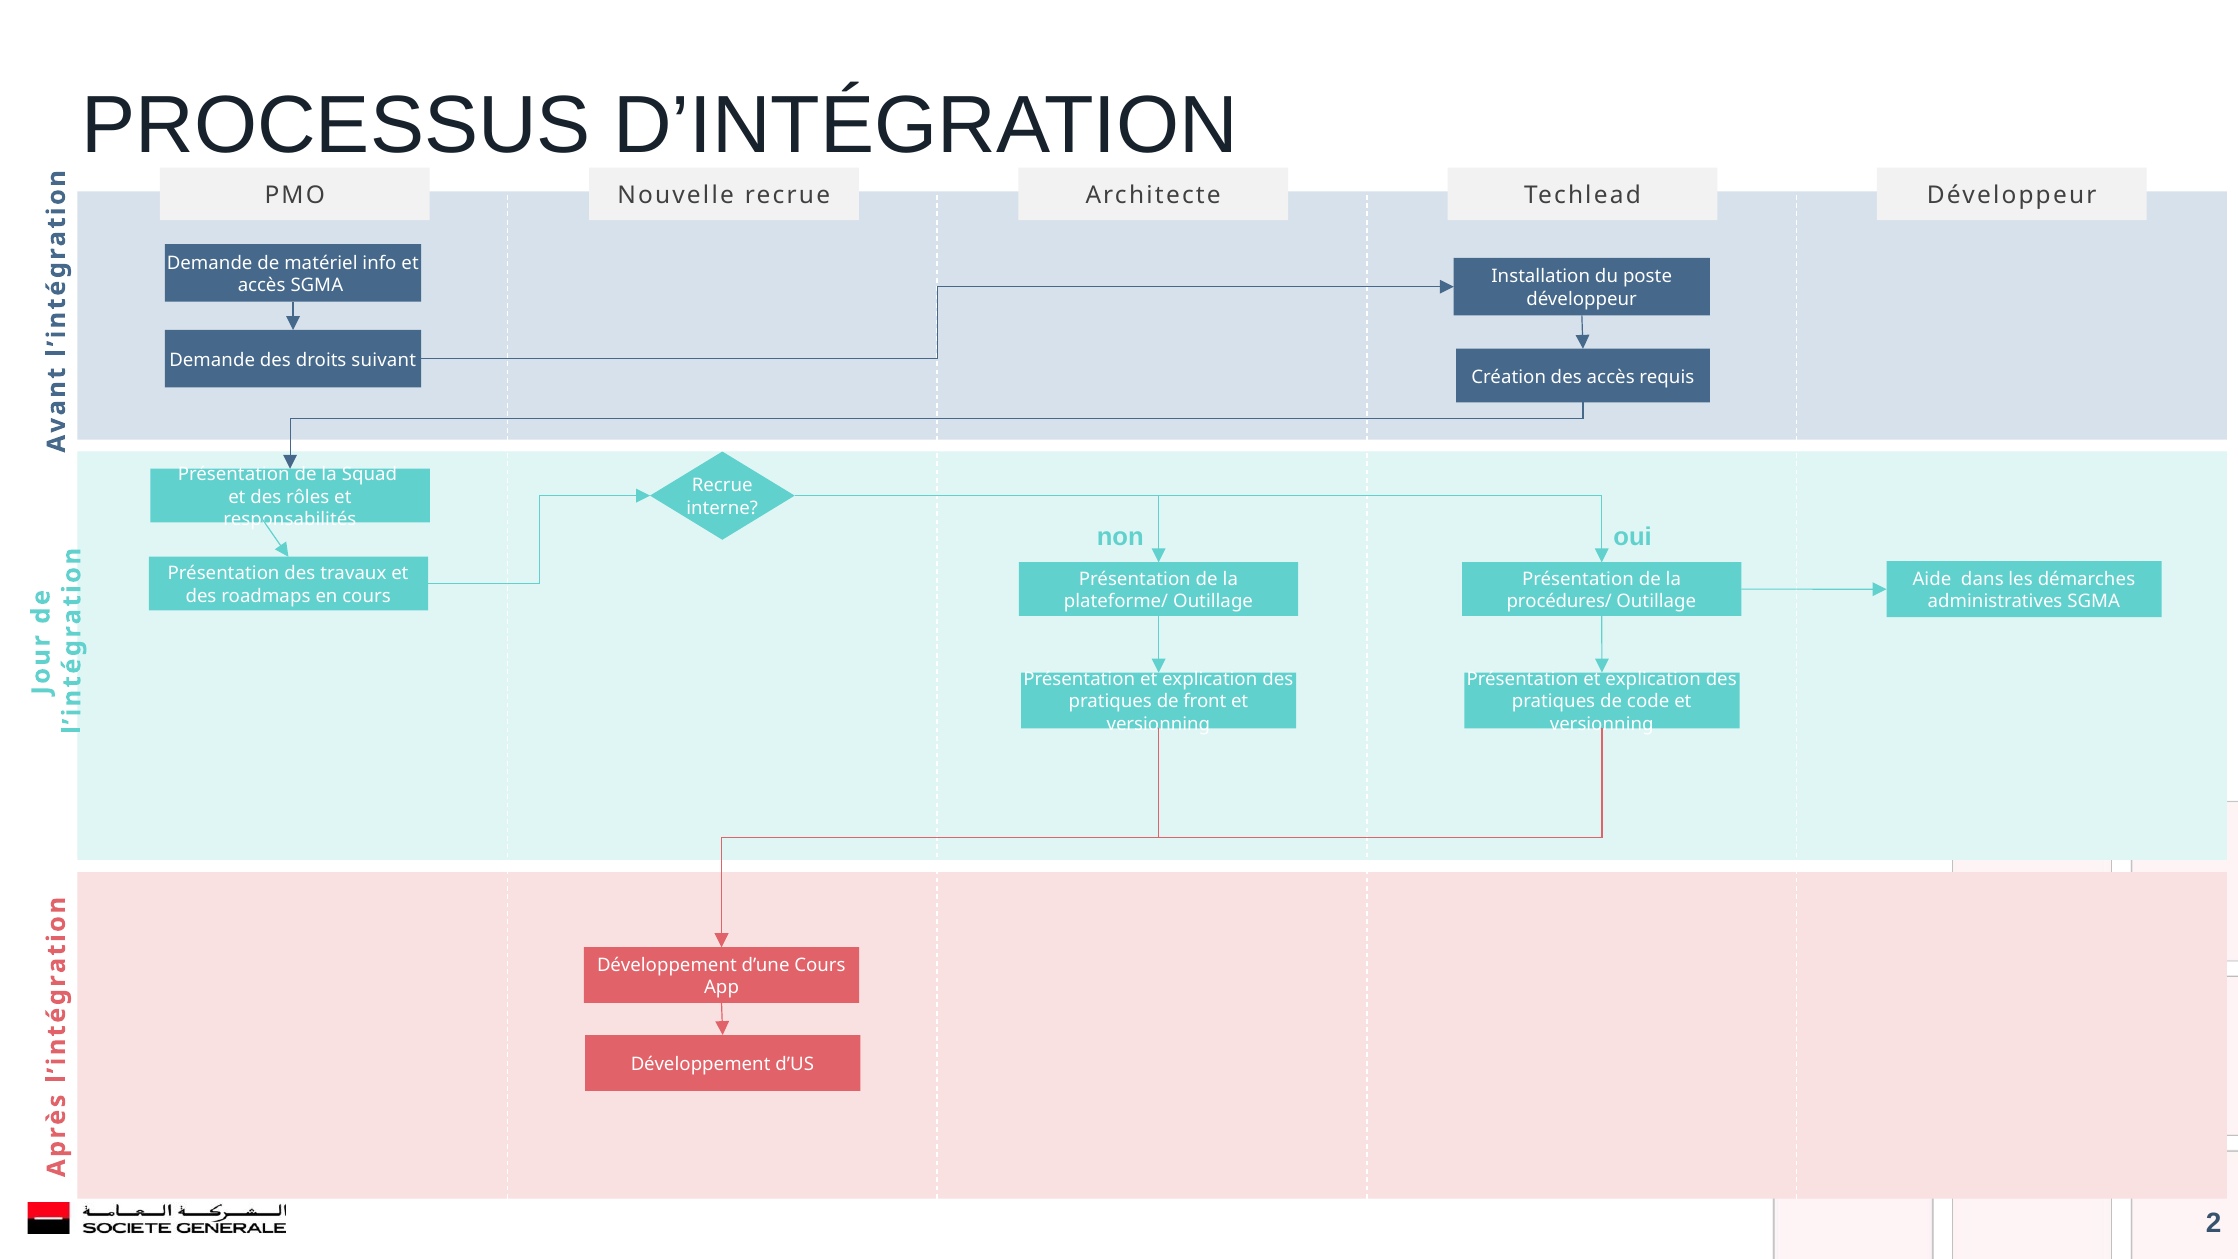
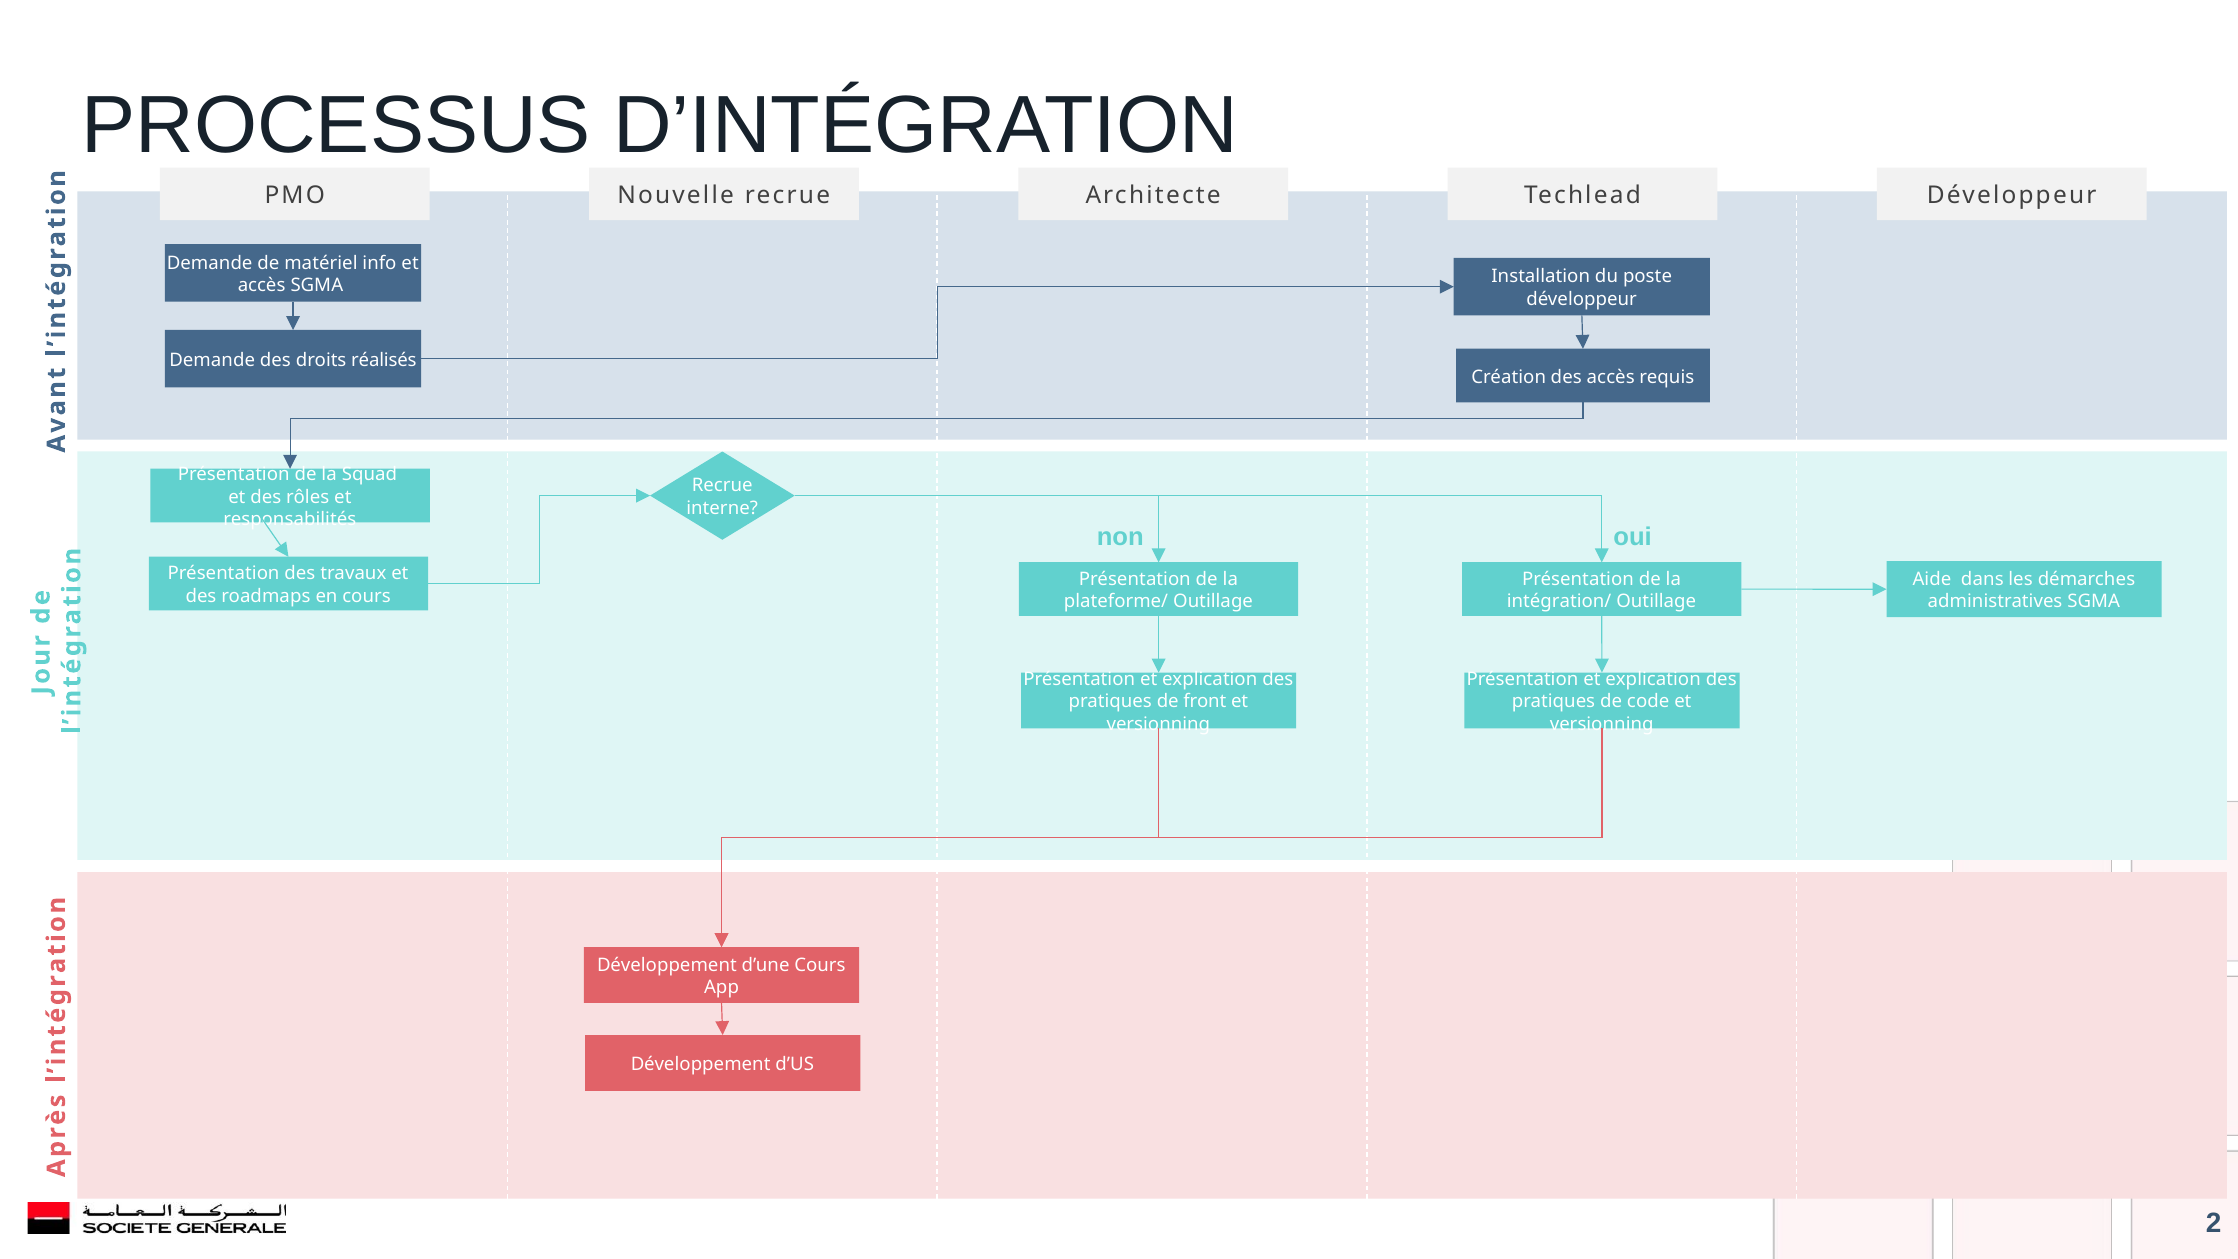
suivant: suivant -> réalisés
procédures/: procédures/ -> intégration/
